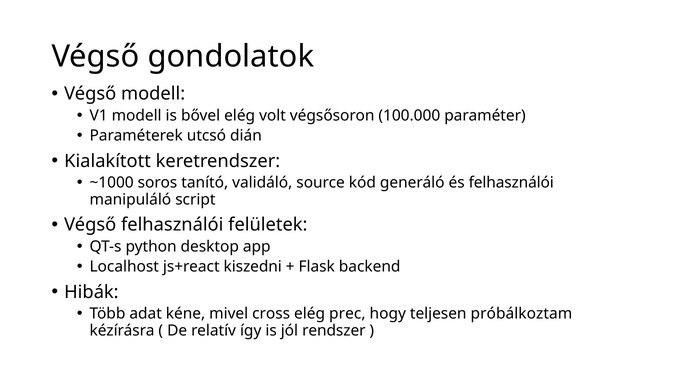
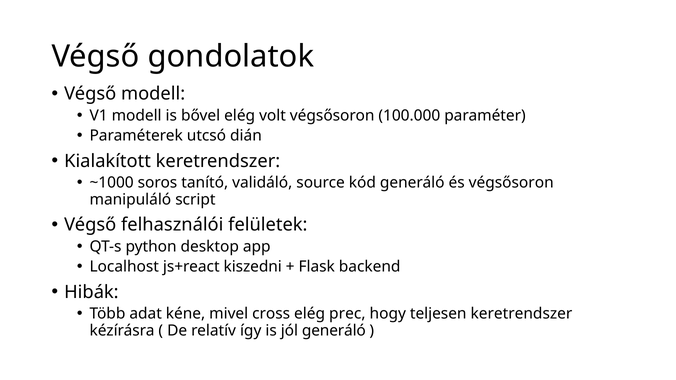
és felhasználói: felhasználói -> végsősoron
teljesen próbálkoztam: próbálkoztam -> keretrendszer
jól rendszer: rendszer -> generáló
